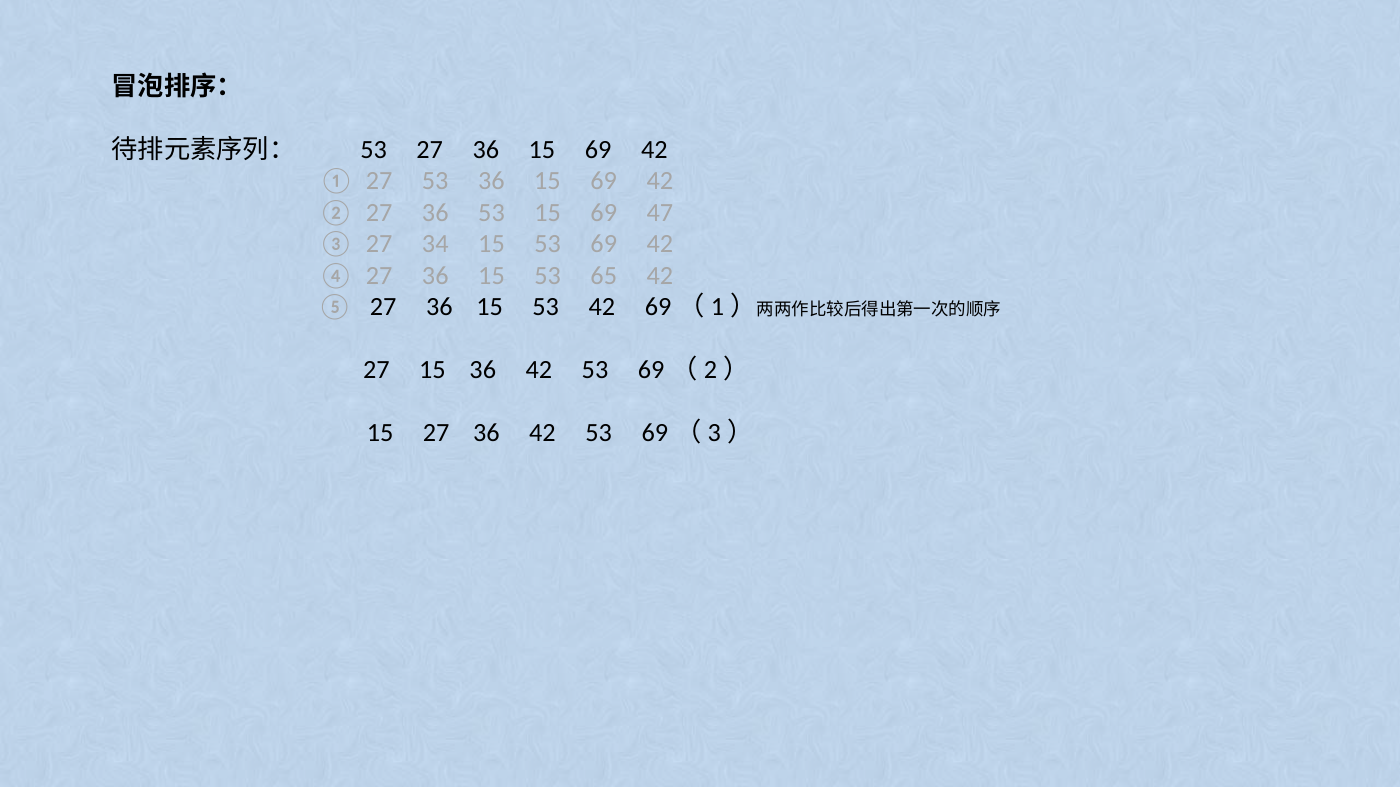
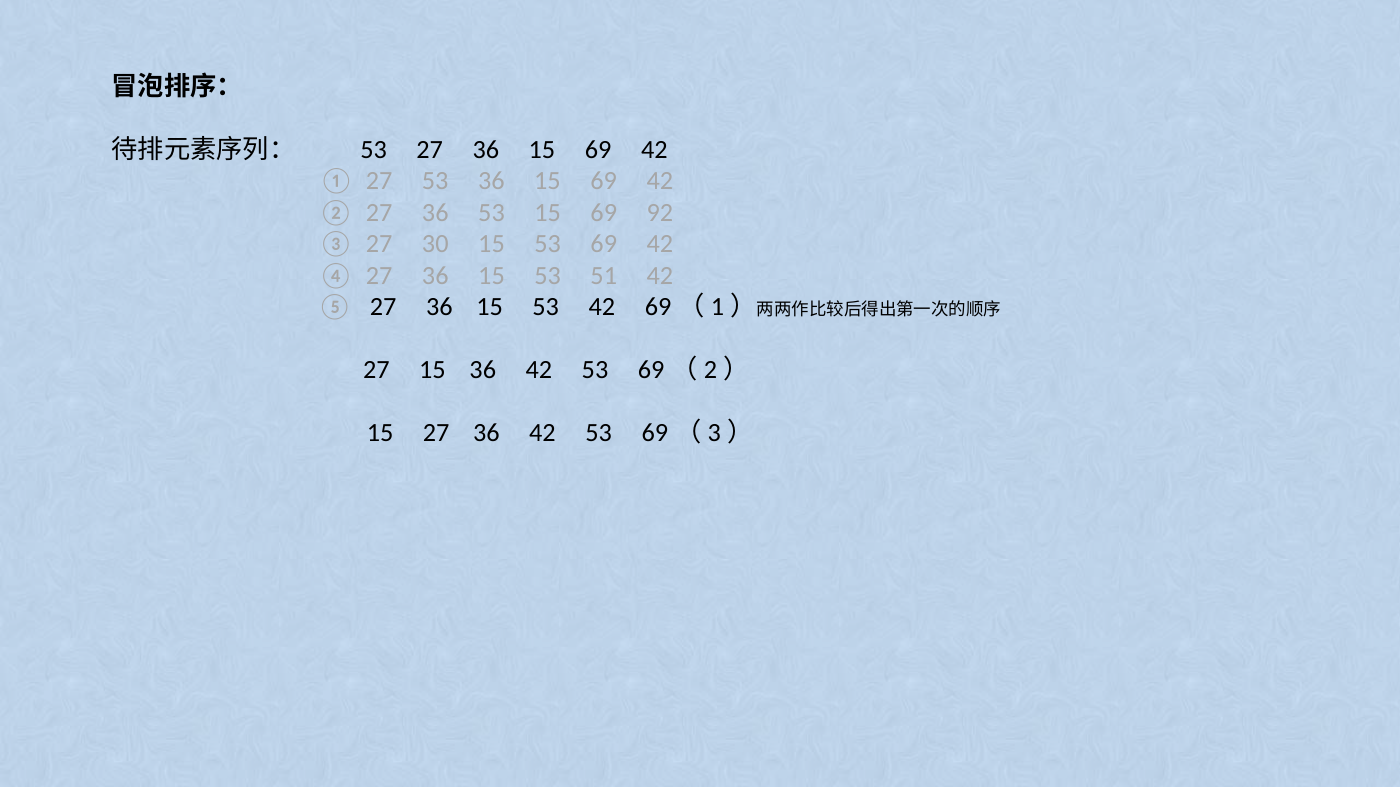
47: 47 -> 92
34: 34 -> 30
65: 65 -> 51
